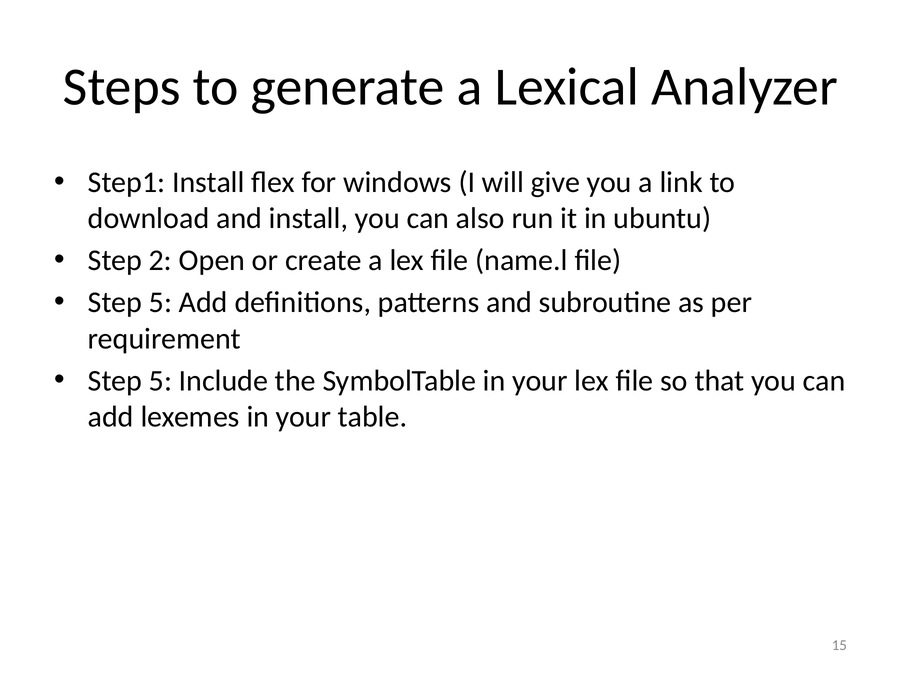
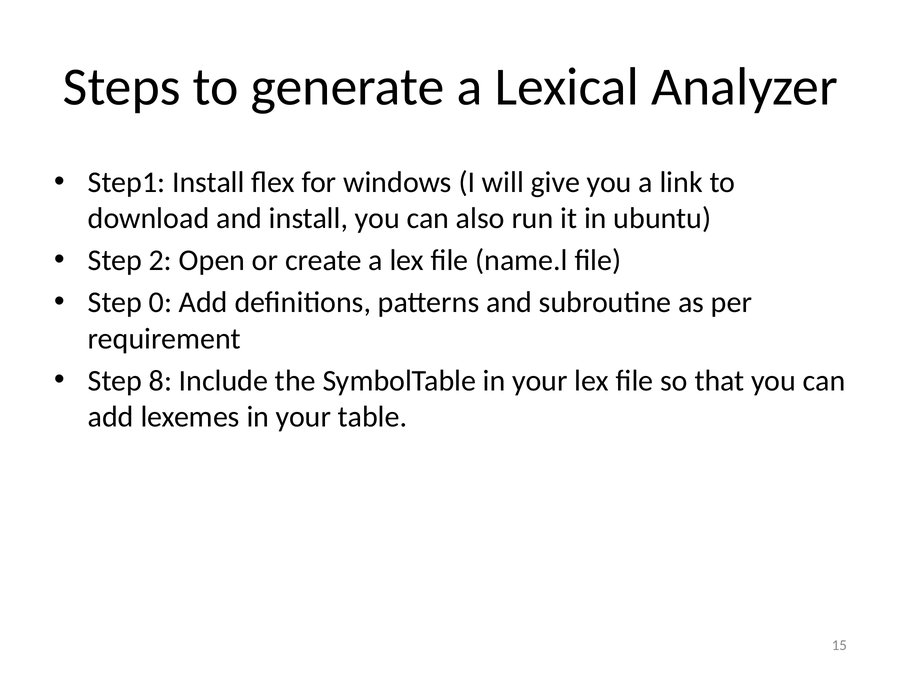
5 at (160, 302): 5 -> 0
5 at (160, 380): 5 -> 8
